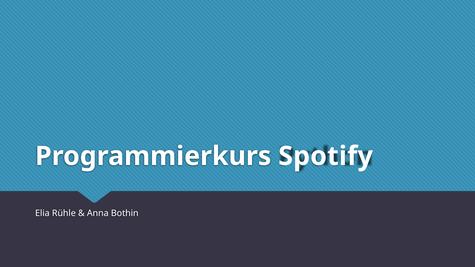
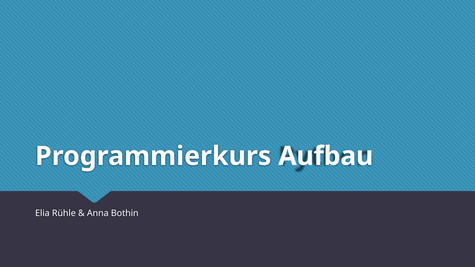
Spotify: Spotify -> Aufbau
